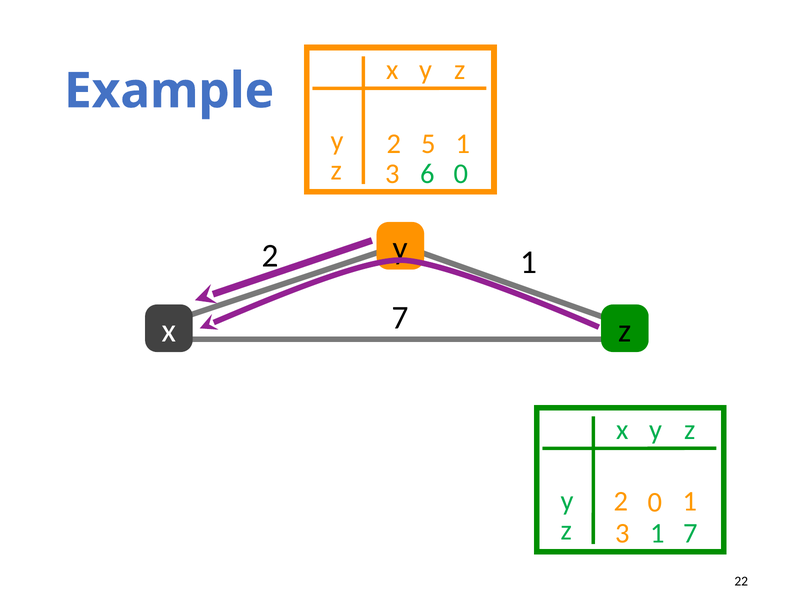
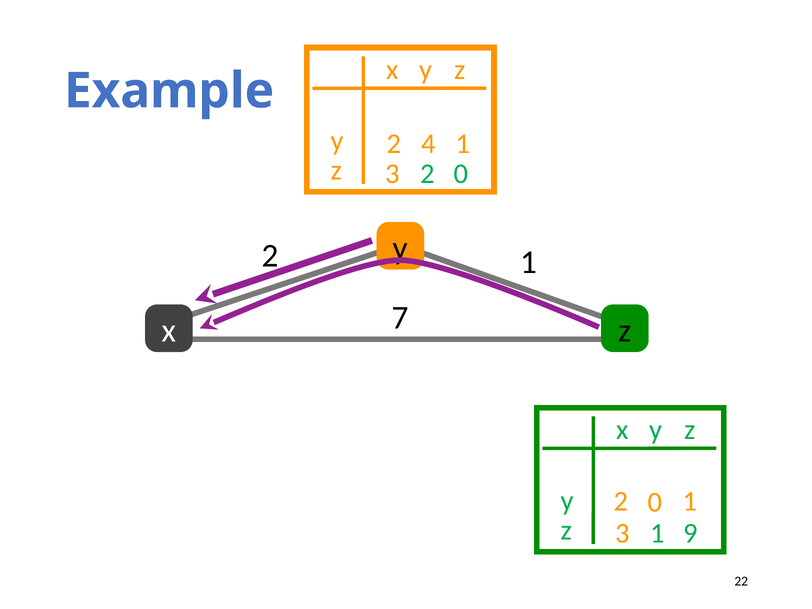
5: 5 -> 4
3 6: 6 -> 2
1 7: 7 -> 9
